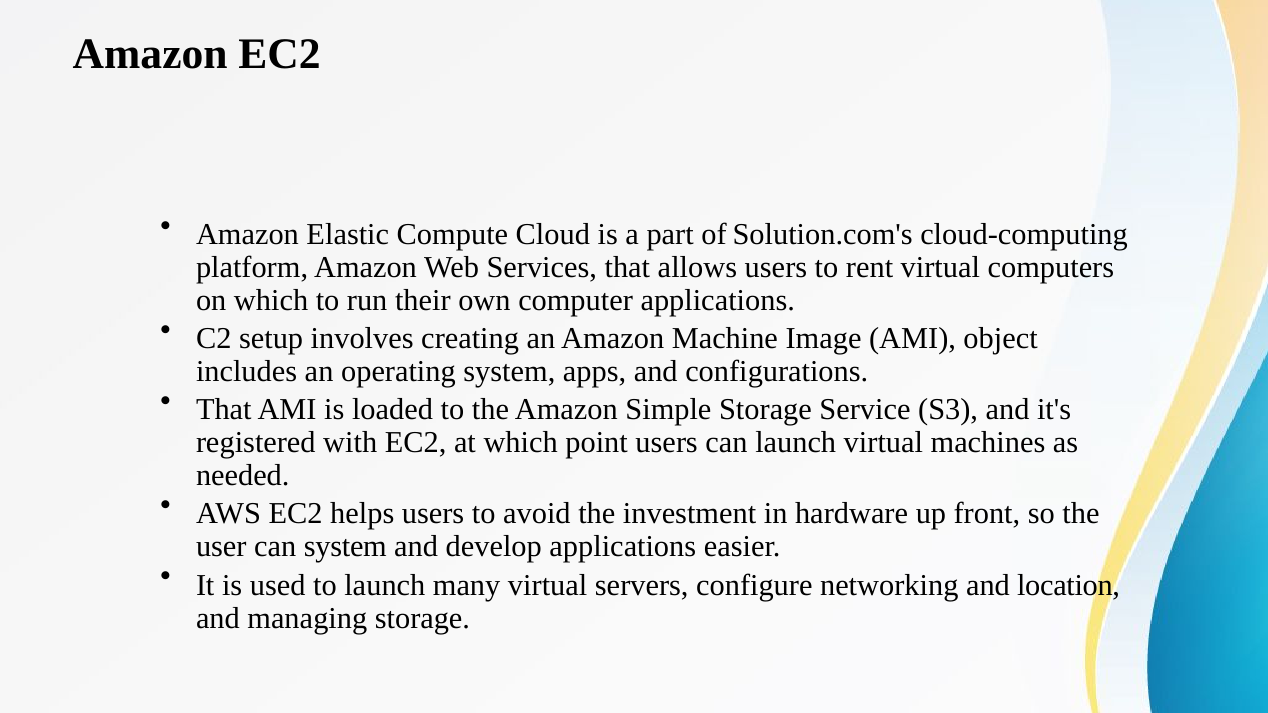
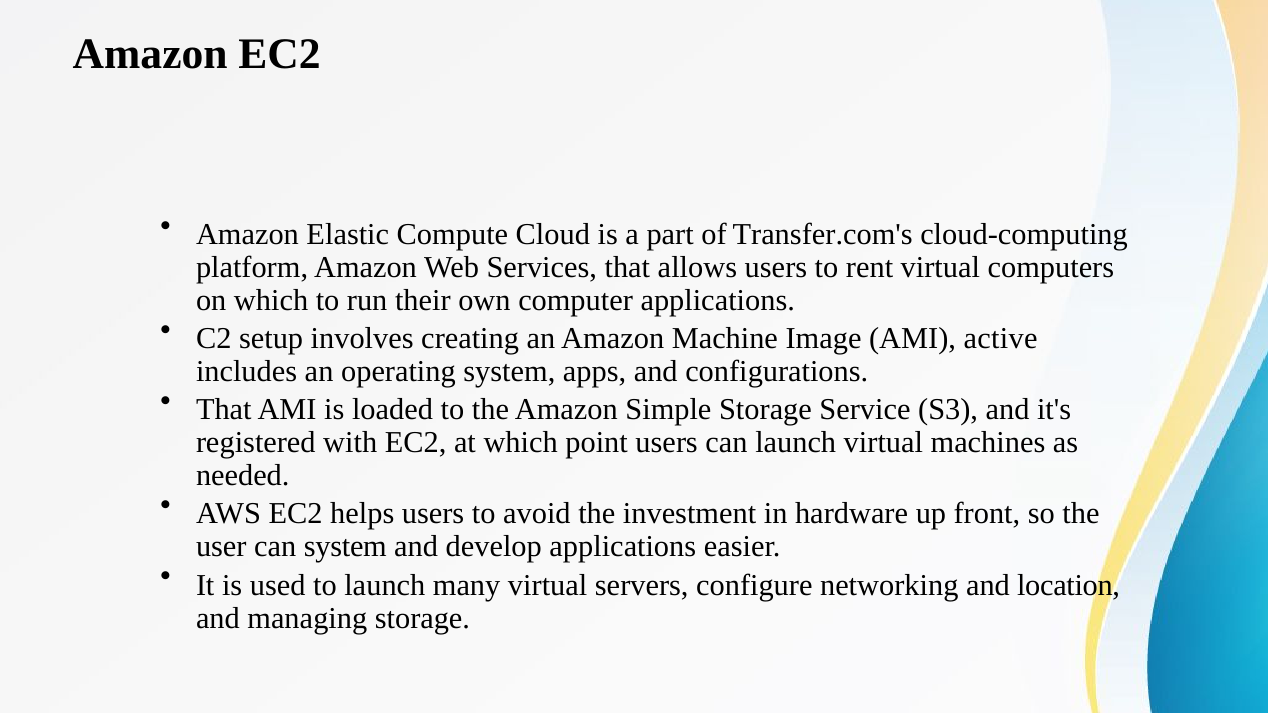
Solution.com's: Solution.com's -> Transfer.com's
object: object -> active
